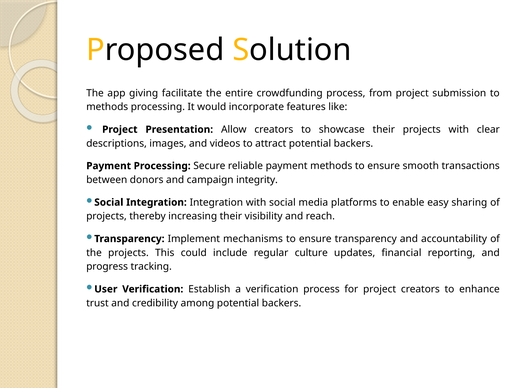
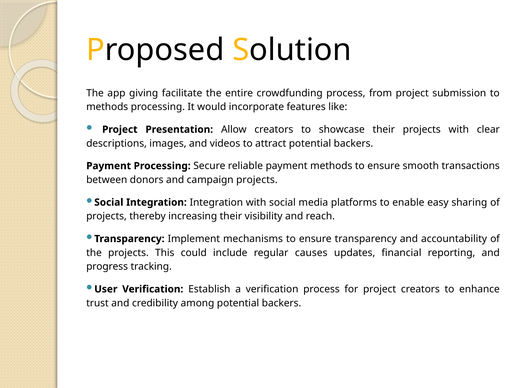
campaign integrity: integrity -> projects
culture: culture -> causes
